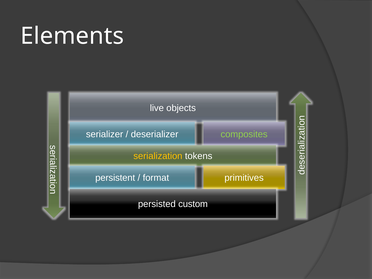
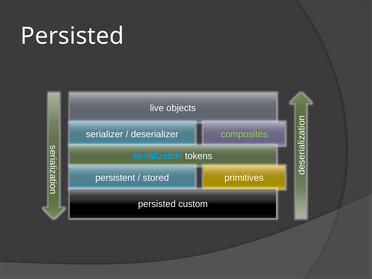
Elements at (72, 36): Elements -> Persisted
serialization colour: yellow -> light blue
format: format -> stored
